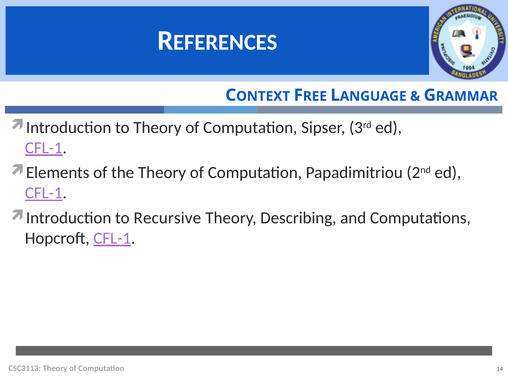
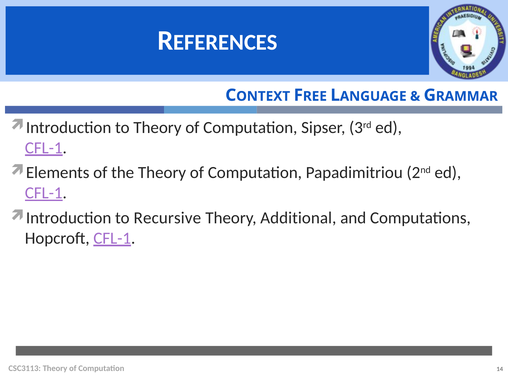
Describing: Describing -> Additional
